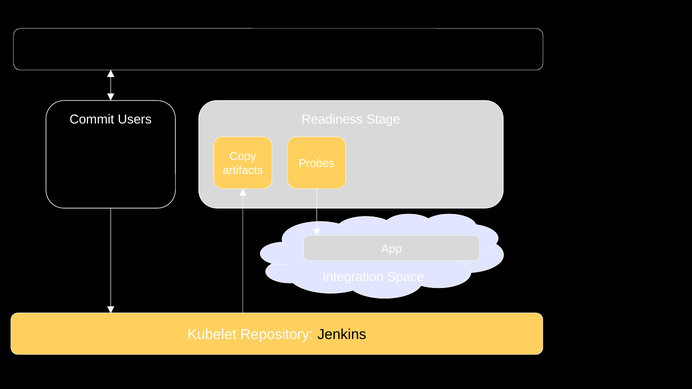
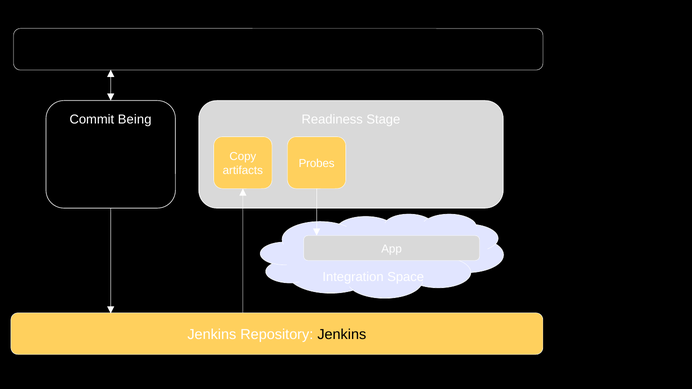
Users: Users -> Being
Kubelet at (212, 335): Kubelet -> Jenkins
